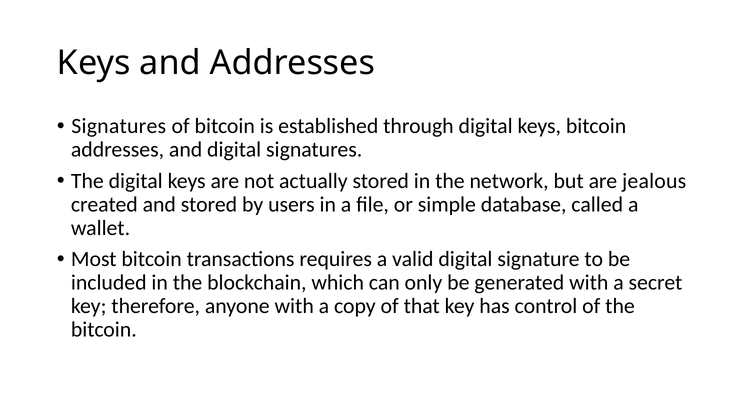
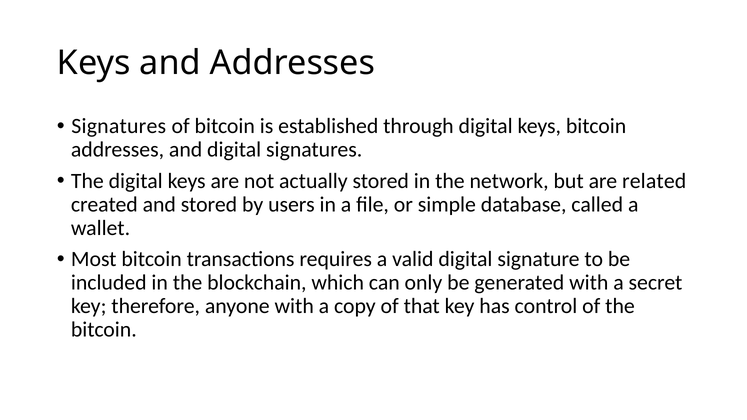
jealous: jealous -> related
